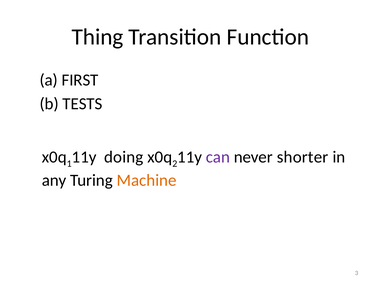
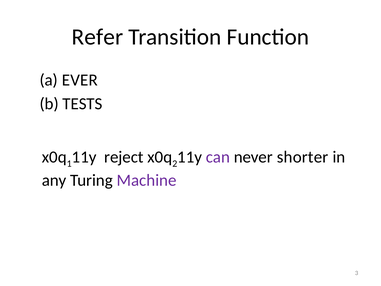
Thing: Thing -> Refer
FIRST: FIRST -> EVER
doing: doing -> reject
Machine colour: orange -> purple
